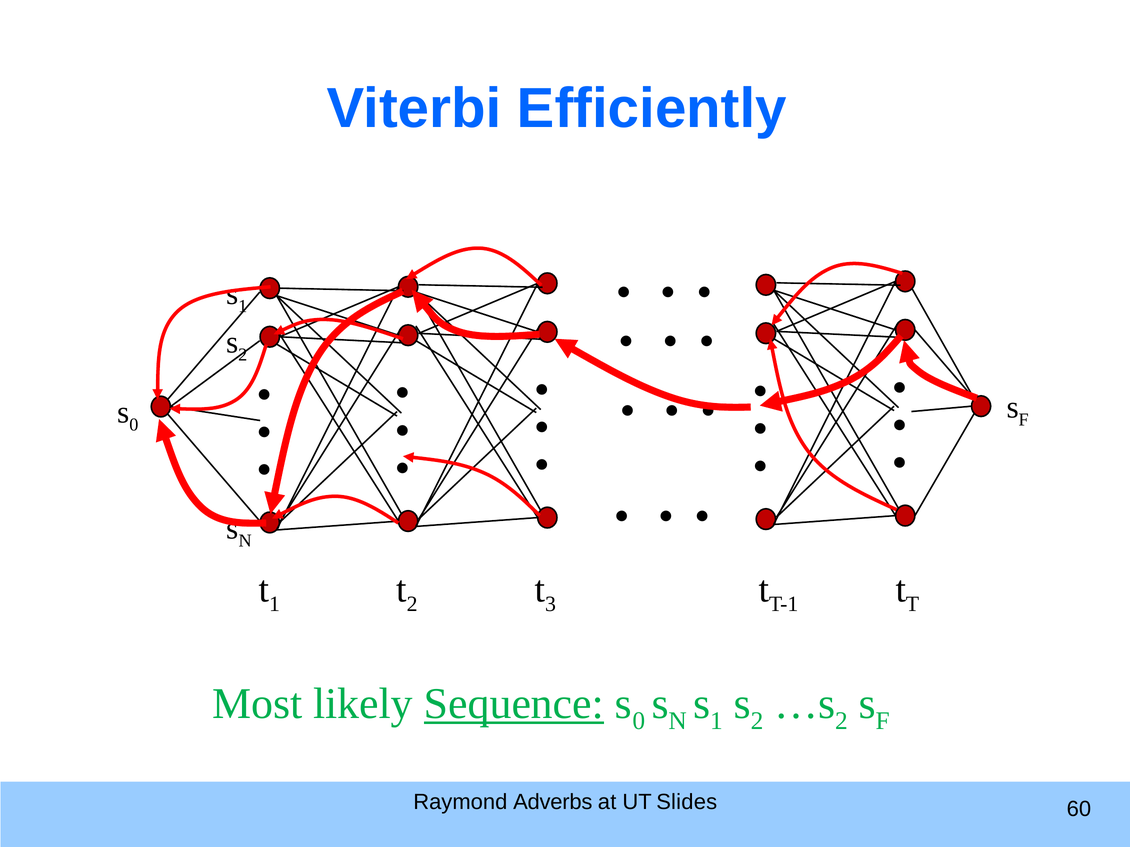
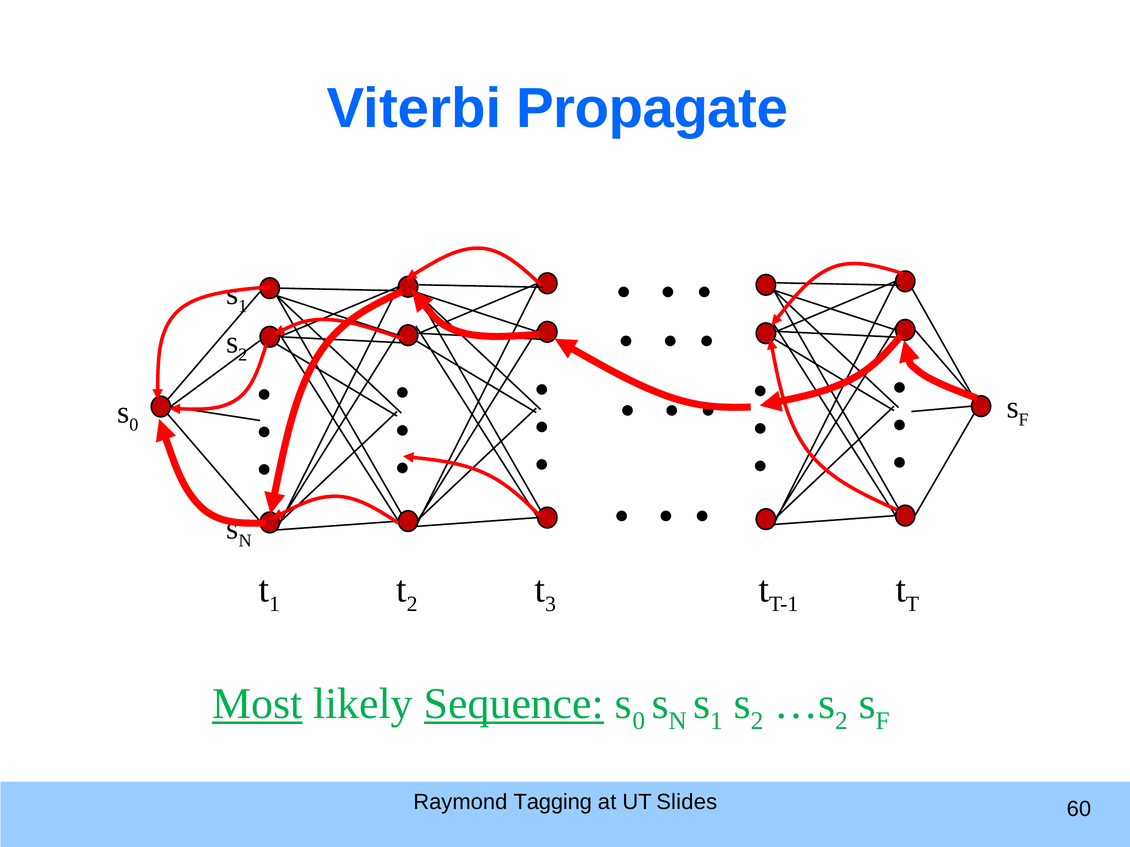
Efficiently: Efficiently -> Propagate
Most underline: none -> present
Adverbs: Adverbs -> Tagging
